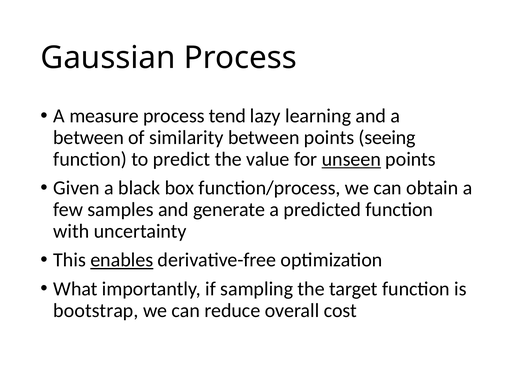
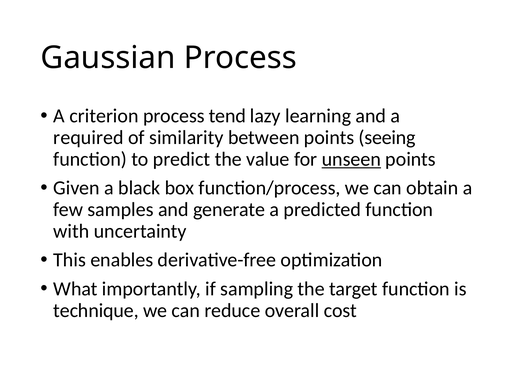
measure: measure -> criterion
between at (89, 137): between -> required
enables underline: present -> none
bootstrap: bootstrap -> technique
